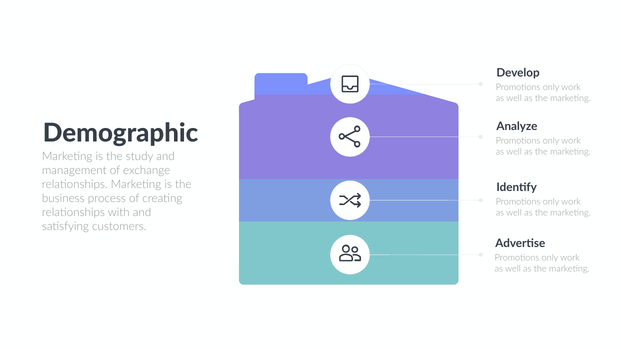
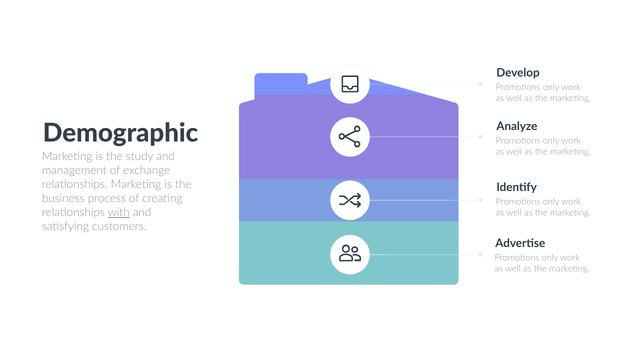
with underline: none -> present
